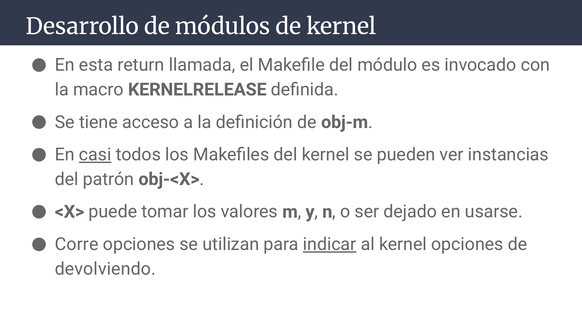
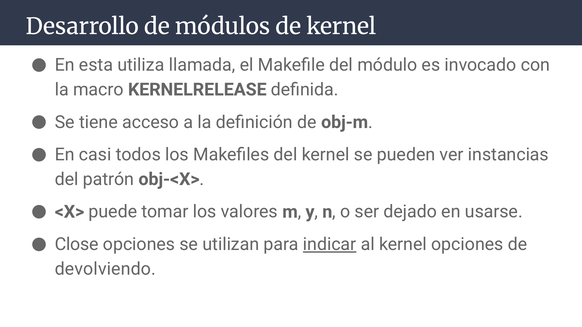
return: return -> utiliza
casi underline: present -> none
Corre: Corre -> Close
